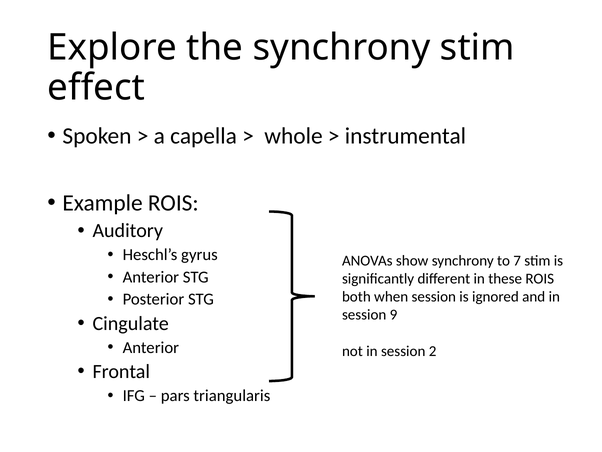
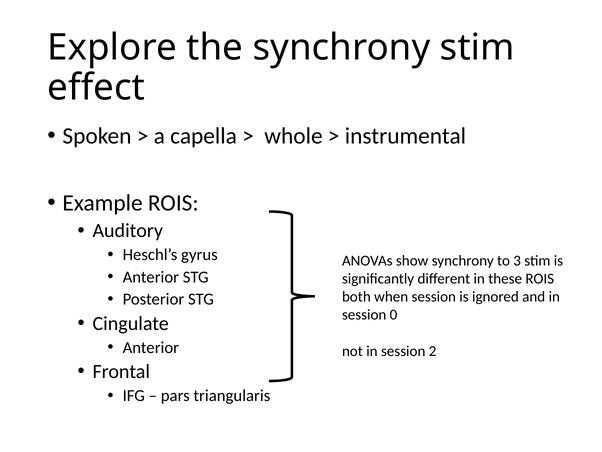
7: 7 -> 3
9: 9 -> 0
